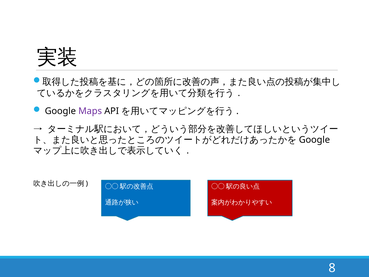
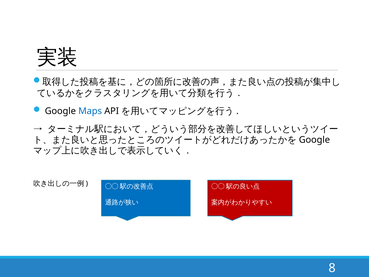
Maps colour: purple -> blue
